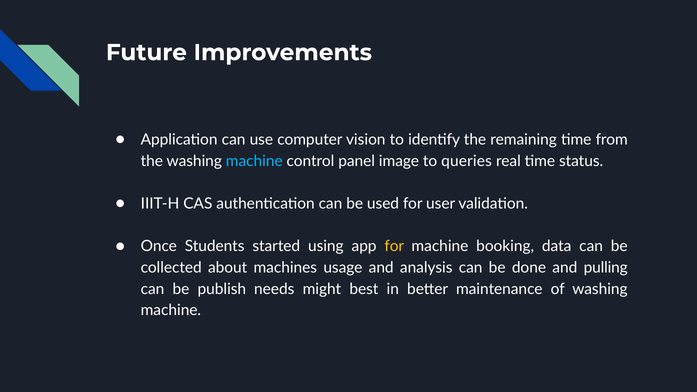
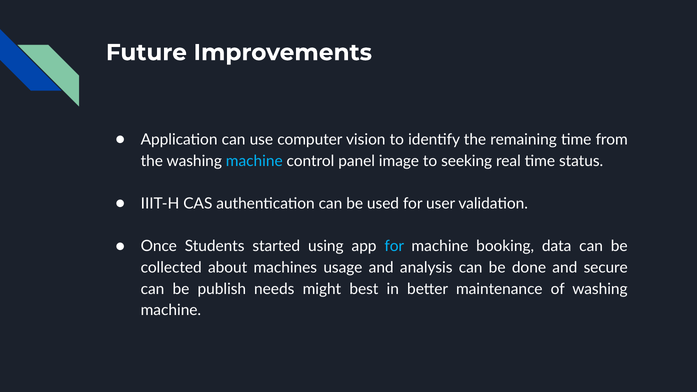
queries: queries -> seeking
for at (394, 246) colour: yellow -> light blue
pulling: pulling -> secure
